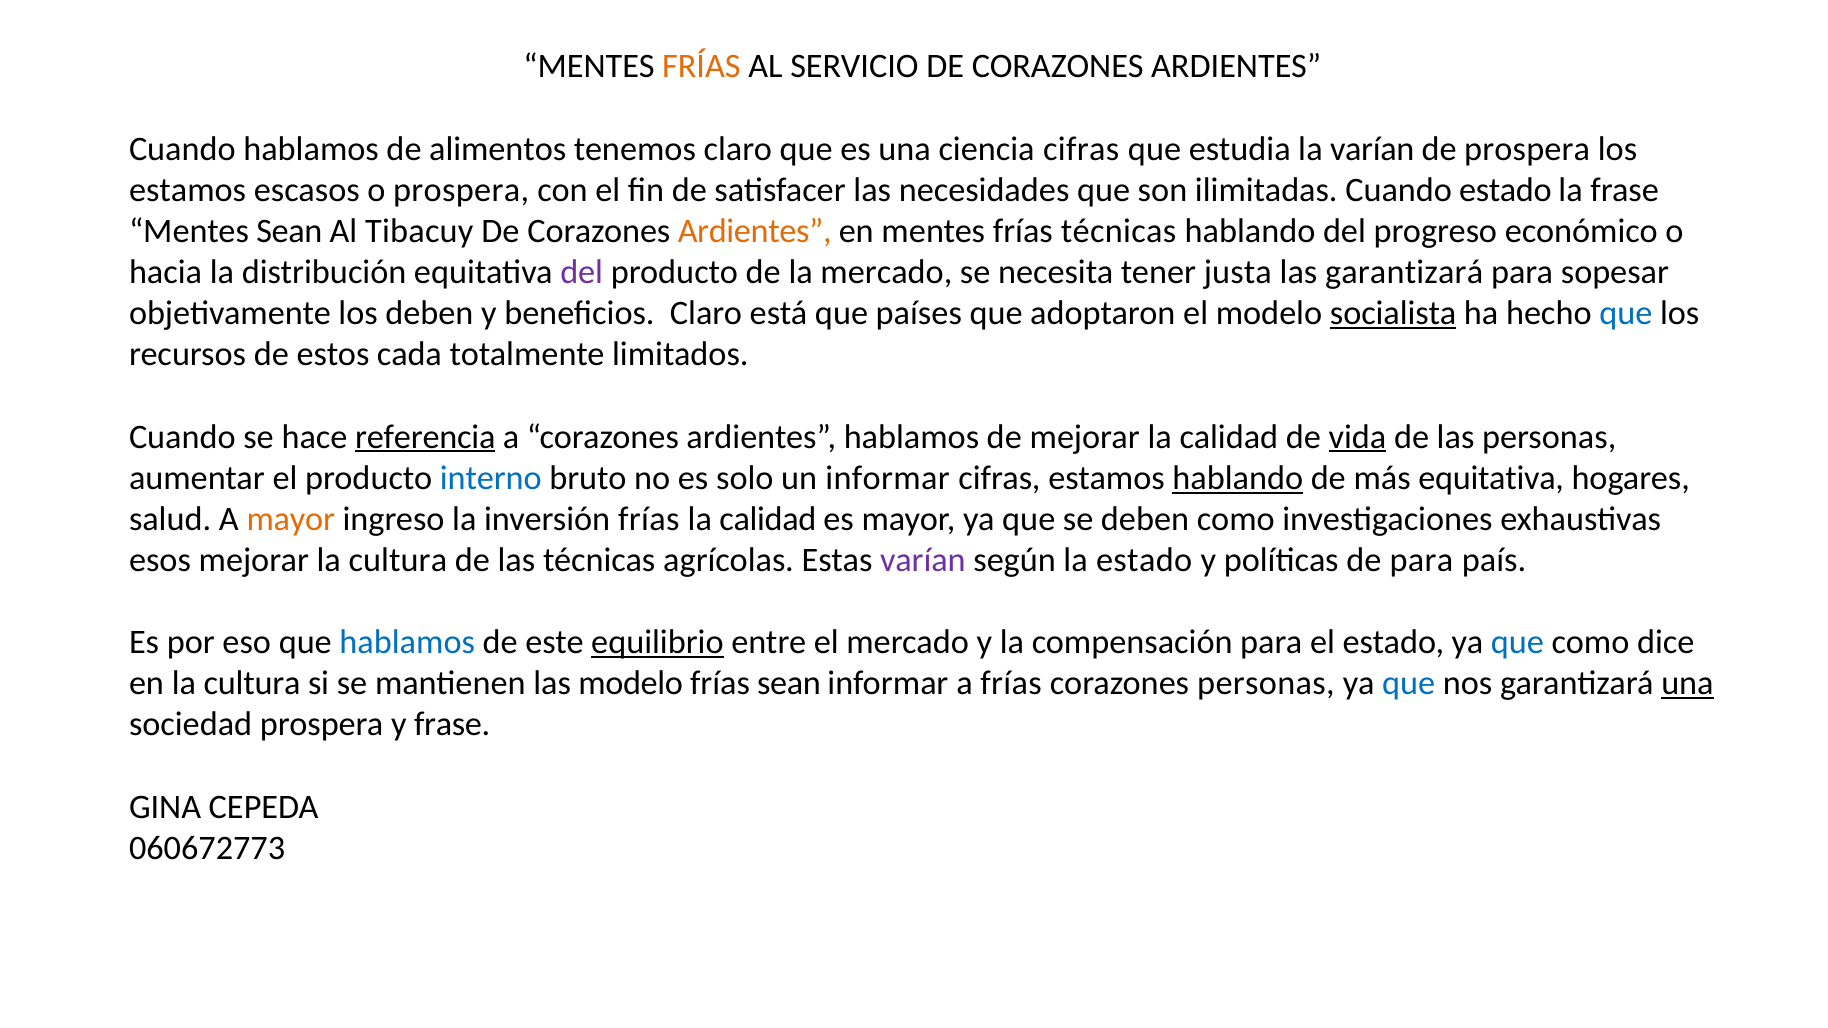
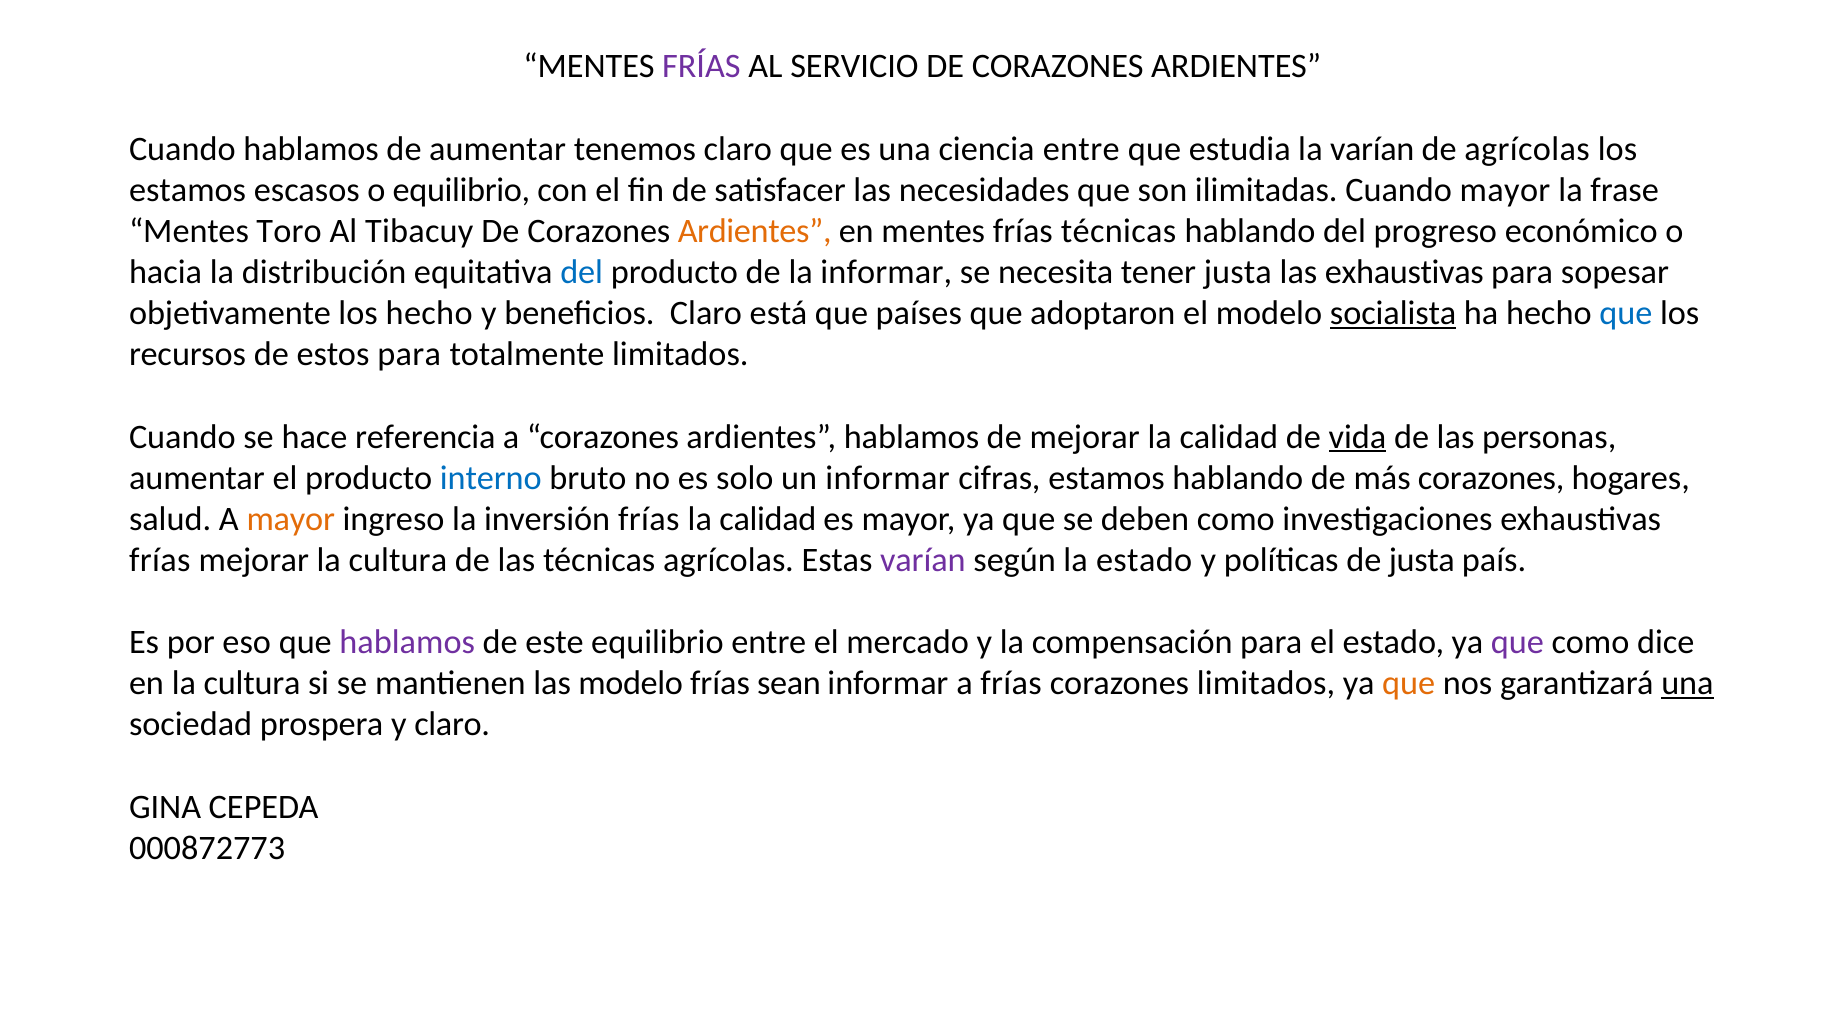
FRÍAS at (701, 67) colour: orange -> purple
de alimentos: alimentos -> aumentar
ciencia cifras: cifras -> entre
de prospera: prospera -> agrícolas
o prospera: prospera -> equilibrio
Cuando estado: estado -> mayor
Mentes Sean: Sean -> Toro
del at (582, 272) colour: purple -> blue
la mercado: mercado -> informar
las garantizará: garantizará -> exhaustivas
los deben: deben -> hecho
estos cada: cada -> para
referencia underline: present -> none
hablando at (1238, 478) underline: present -> none
más equitativa: equitativa -> corazones
esos at (160, 560): esos -> frías
de para: para -> justa
hablamos at (407, 642) colour: blue -> purple
equilibrio at (657, 642) underline: present -> none
que at (1517, 642) colour: blue -> purple
corazones personas: personas -> limitados
que at (1409, 684) colour: blue -> orange
y frase: frase -> claro
060672773: 060672773 -> 000872773
